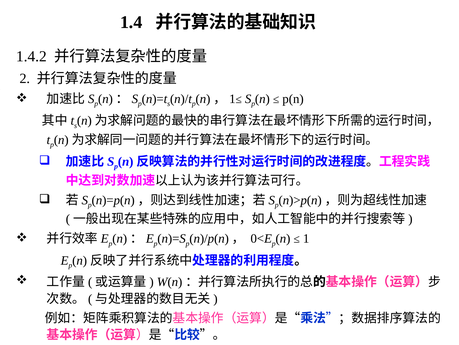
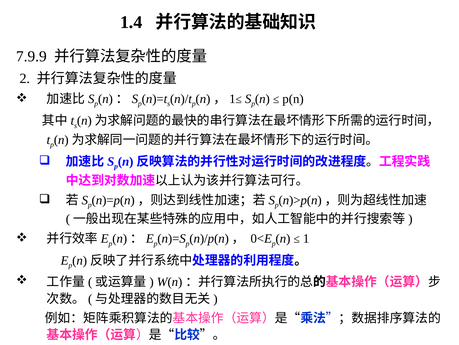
1.4.2: 1.4.2 -> 7.9.9
